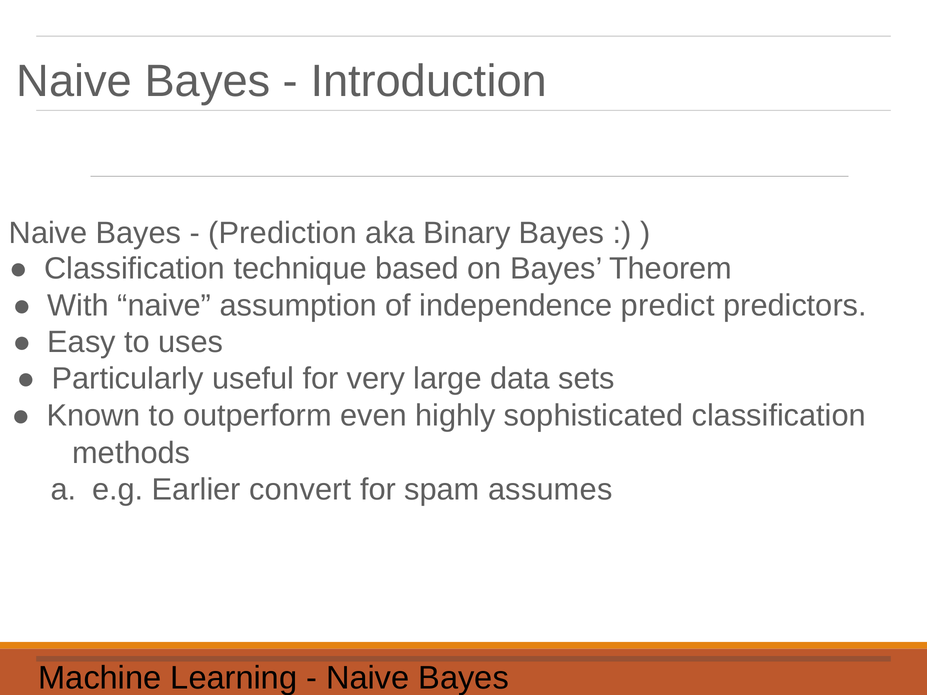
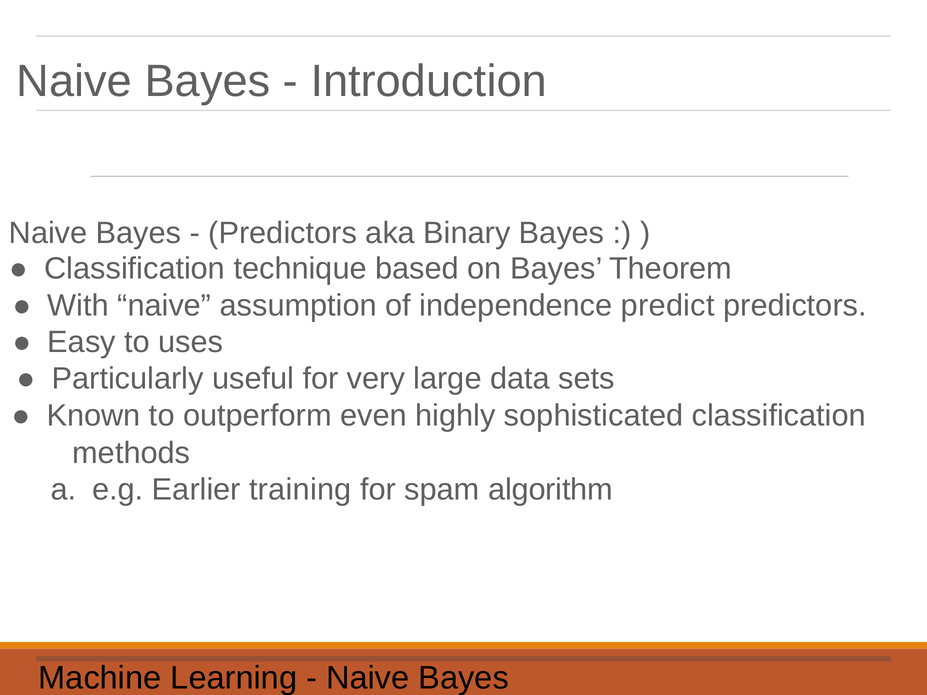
Prediction at (283, 233): Prediction -> Predictors
convert: convert -> training
assumes: assumes -> algorithm
